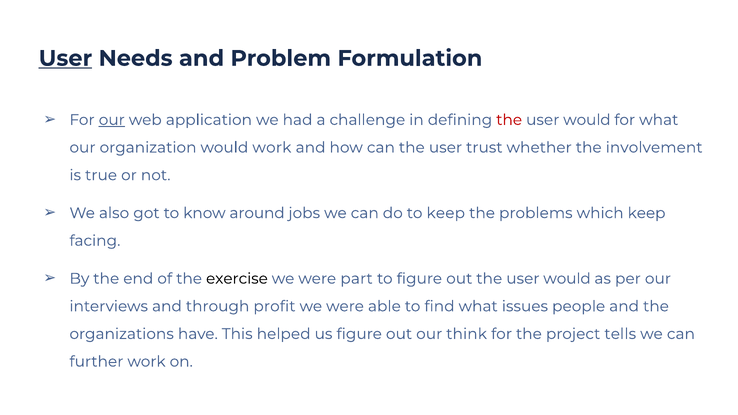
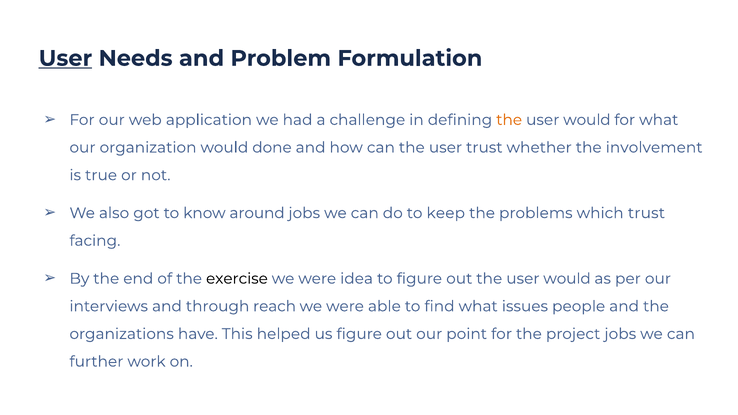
our at (112, 120) underline: present -> none
the at (509, 120) colour: red -> orange
would work: work -> done
which keep: keep -> trust
part: part -> idea
profit: profit -> reach
think: think -> point
project tells: tells -> jobs
